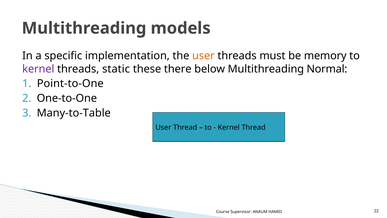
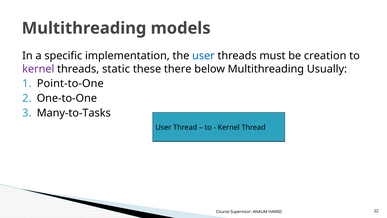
user at (203, 56) colour: orange -> blue
memory: memory -> creation
Normal: Normal -> Usually
Many-to-Table: Many-to-Table -> Many-to-Tasks
